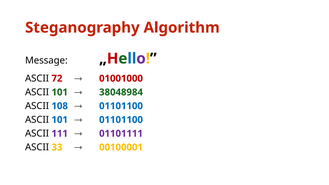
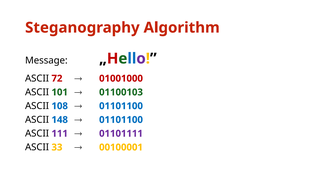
38048984: 38048984 -> 01100103
101 at (60, 120): 101 -> 148
